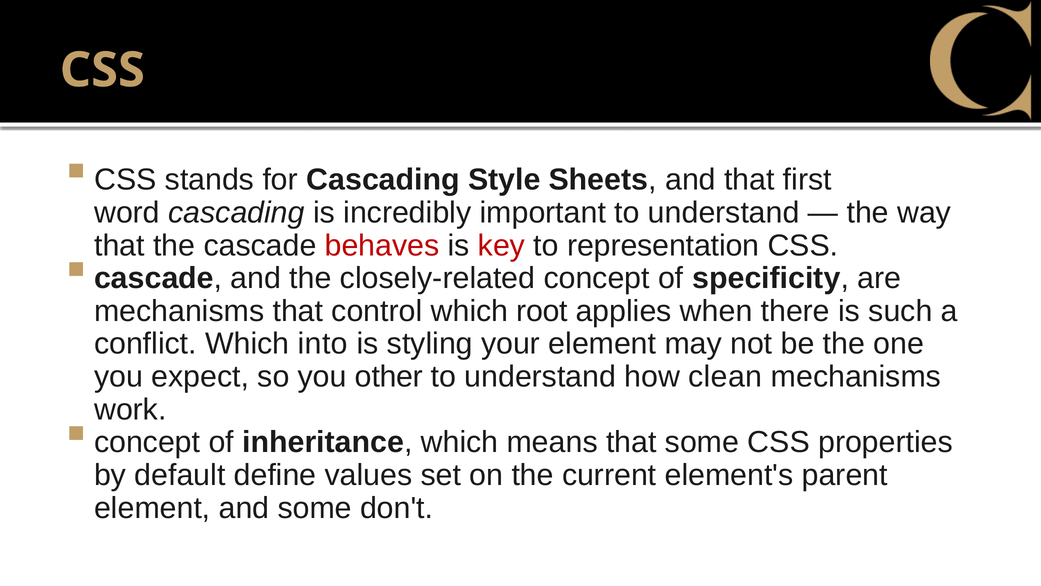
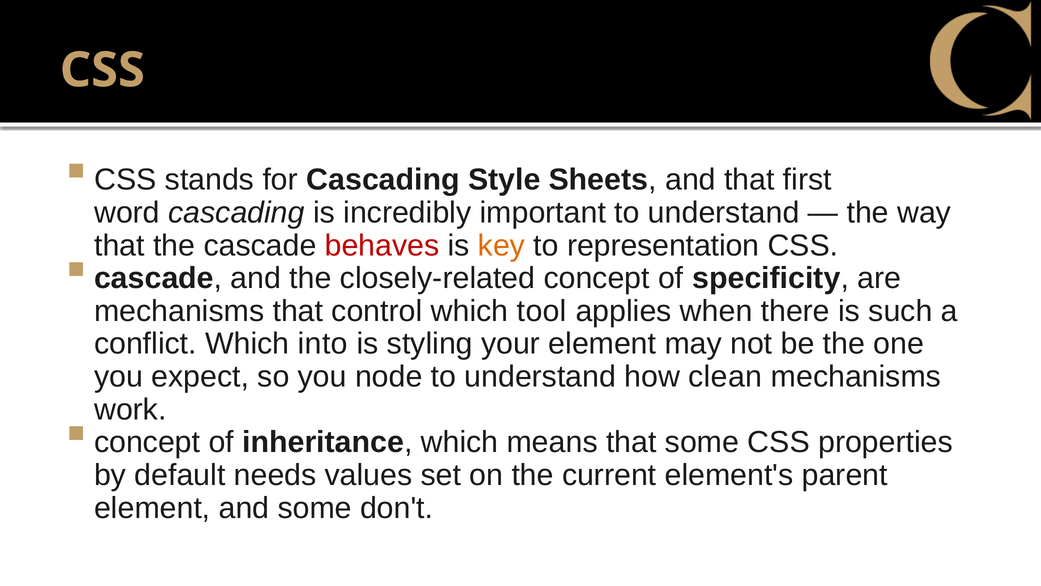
key colour: red -> orange
root: root -> tool
other: other -> node
define: define -> needs
